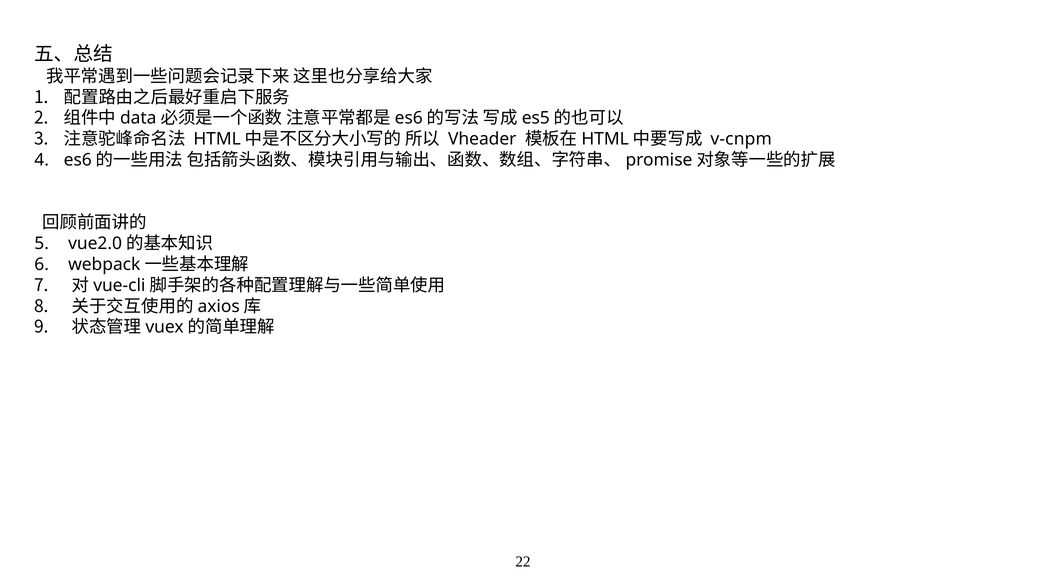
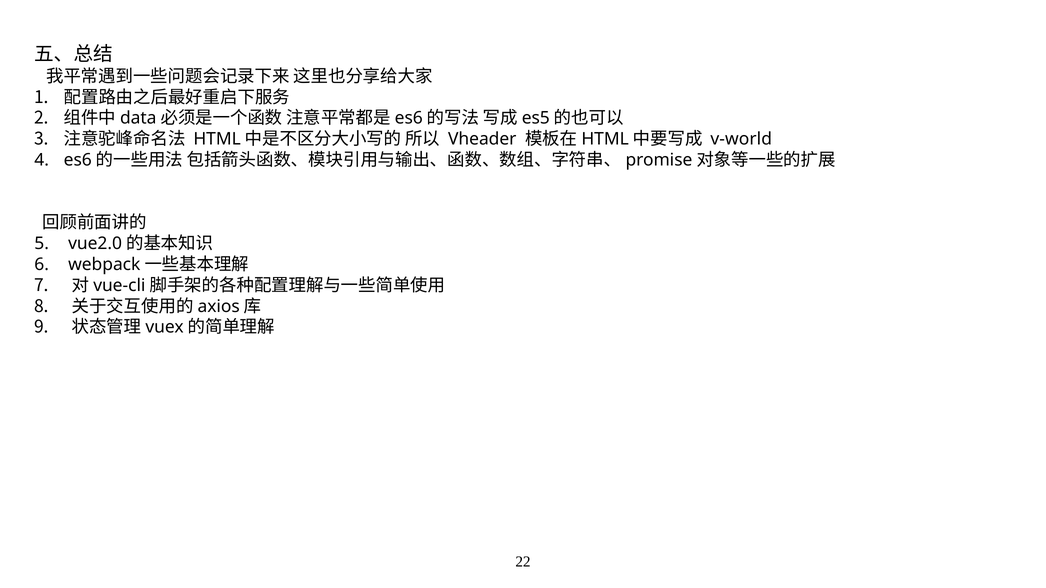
v-cnpm: v-cnpm -> v-world
